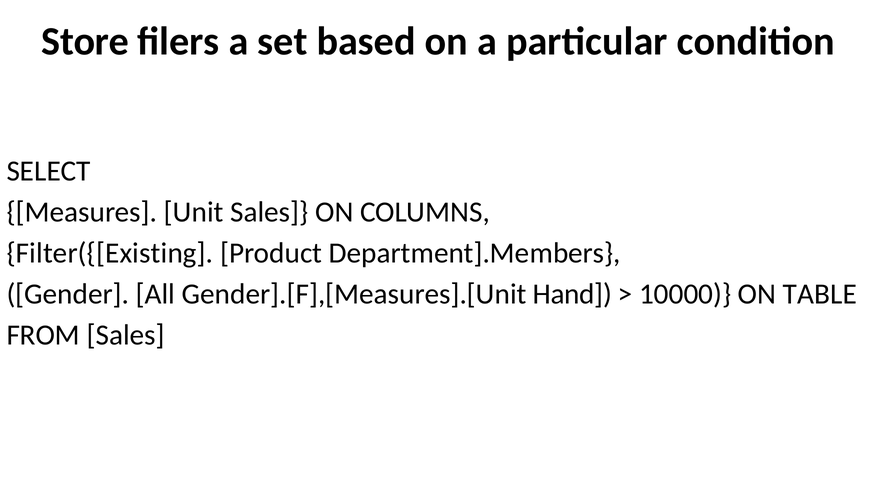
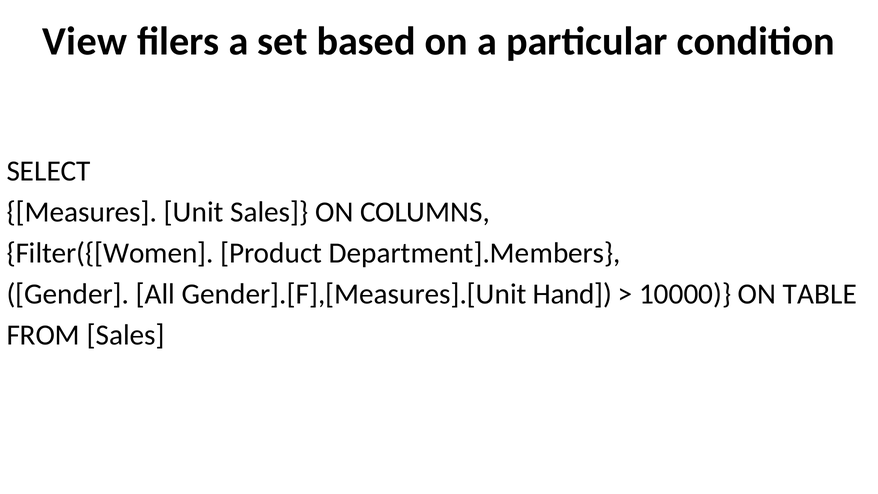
Store: Store -> View
Filter({[Existing: Filter({[Existing -> Filter({[Women
